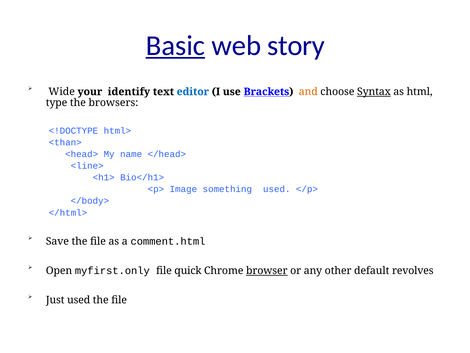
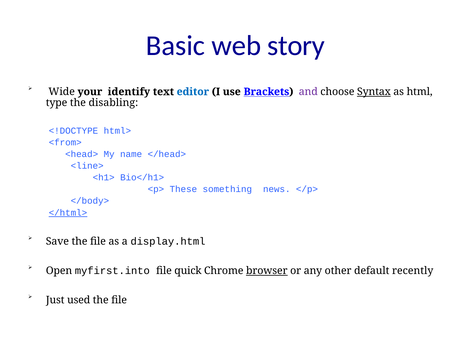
Basic underline: present -> none
and colour: orange -> purple
browsers: browsers -> disabling
<than>: <than> -> <from>
Image: Image -> These
something used: used -> news
</html> underline: none -> present
comment.html: comment.html -> display.html
myfirst.only: myfirst.only -> myfirst.into
revolves: revolves -> recently
